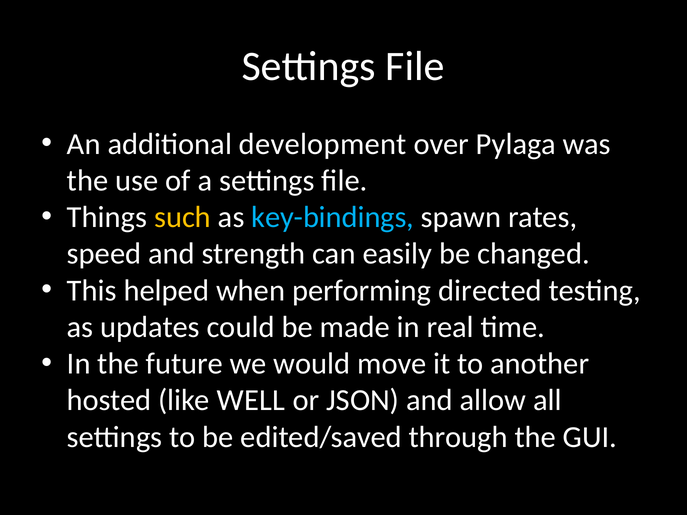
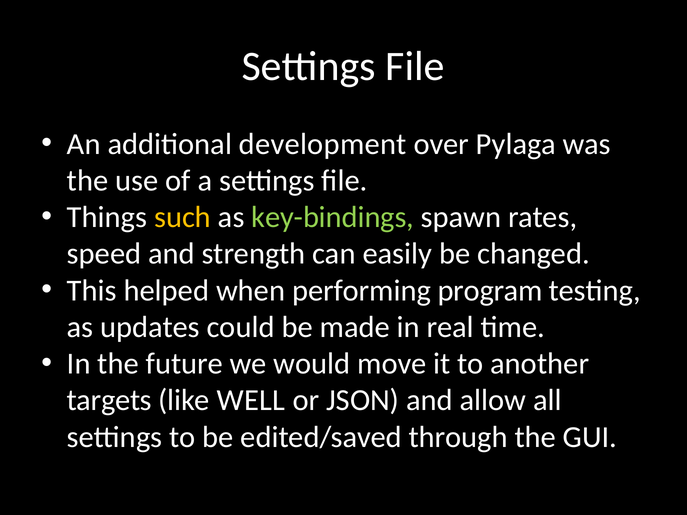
key-bindings colour: light blue -> light green
directed: directed -> program
hosted: hosted -> targets
